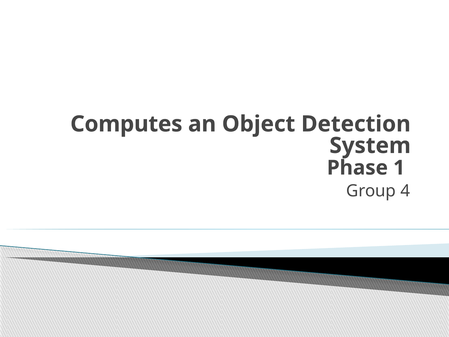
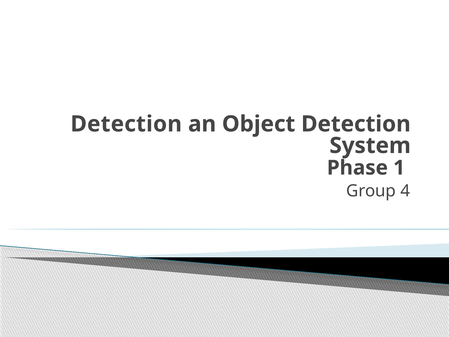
Computes at (126, 124): Computes -> Detection
